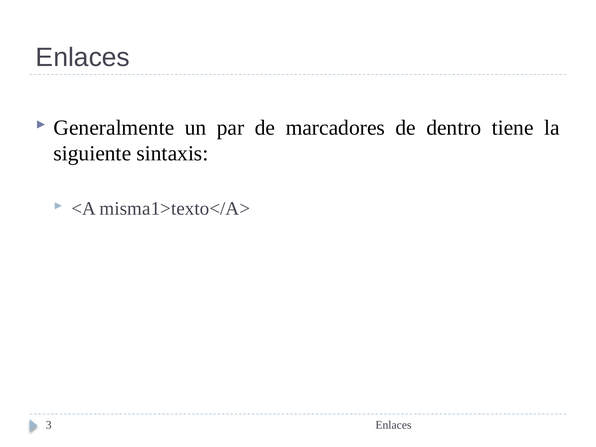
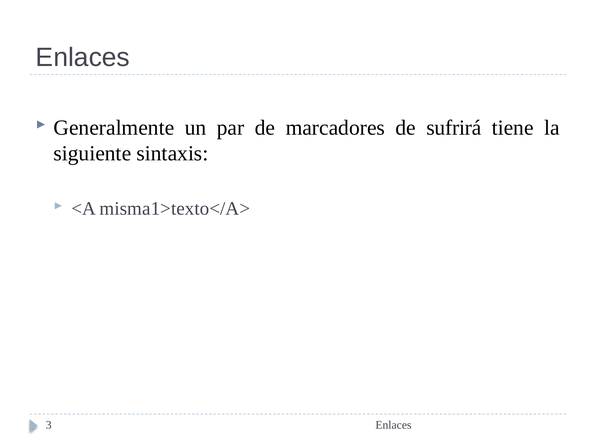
dentro: dentro -> sufrirá
